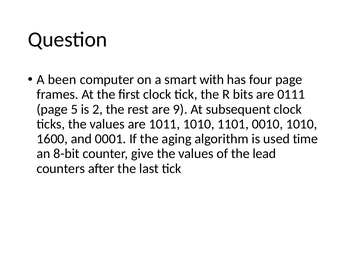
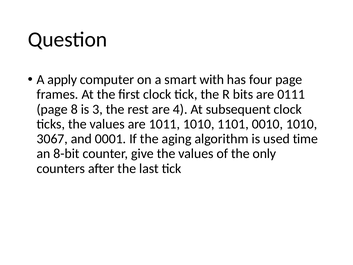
been: been -> apply
5: 5 -> 8
2: 2 -> 3
9: 9 -> 4
1600: 1600 -> 3067
lead: lead -> only
